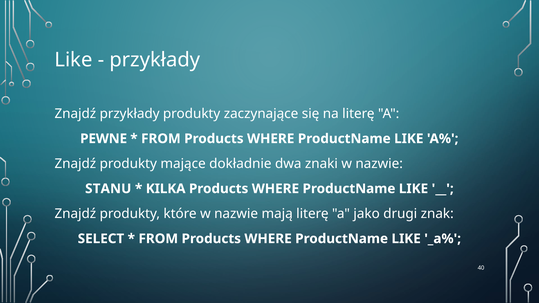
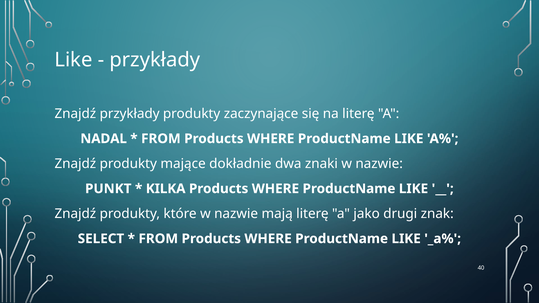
PEWNE: PEWNE -> NADAL
STANU: STANU -> PUNKT
